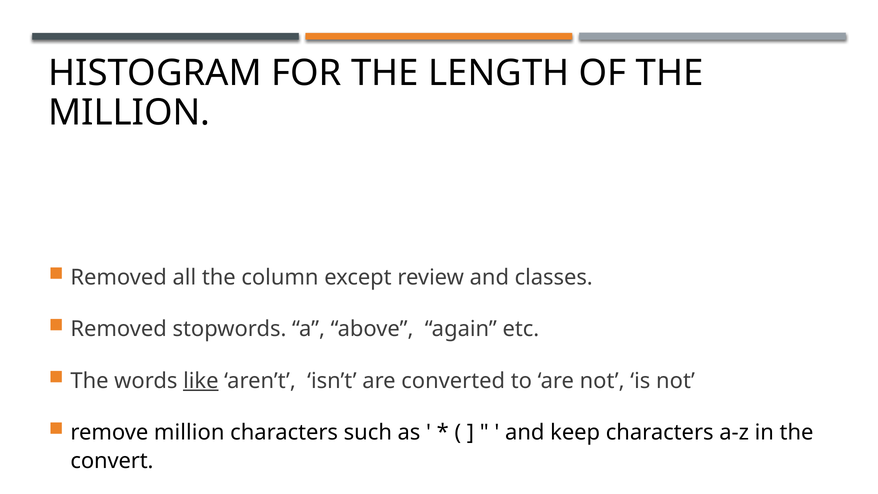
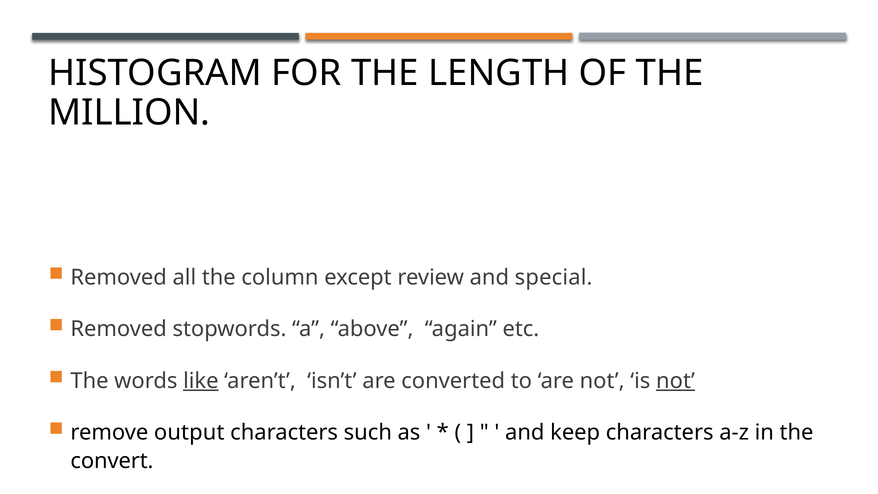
classes: classes -> special
not at (675, 381) underline: none -> present
remove million: million -> output
